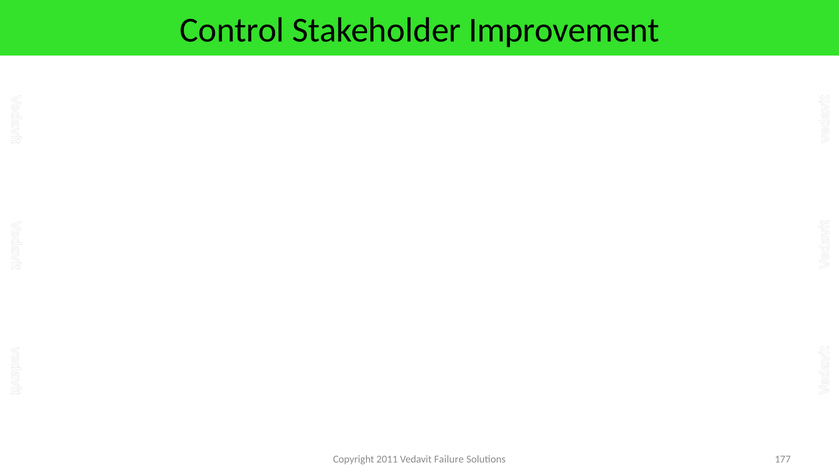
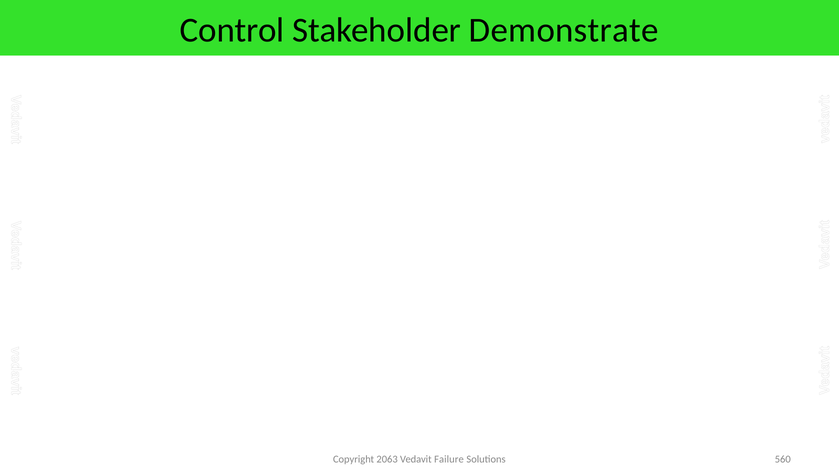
Improvement: Improvement -> Demonstrate
2011: 2011 -> 2063
177: 177 -> 560
